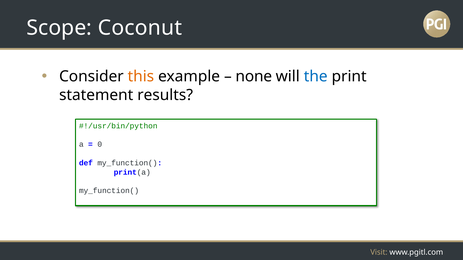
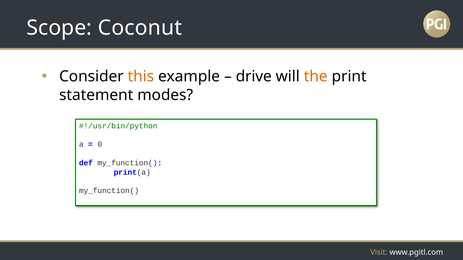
none: none -> drive
the colour: blue -> orange
results: results -> modes
